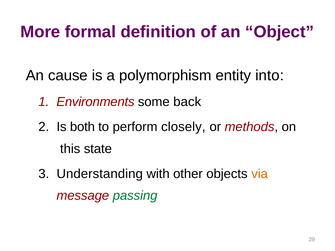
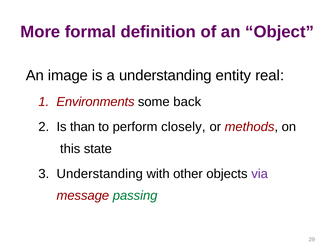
cause: cause -> image
a polymorphism: polymorphism -> understanding
into: into -> real
both: both -> than
via colour: orange -> purple
